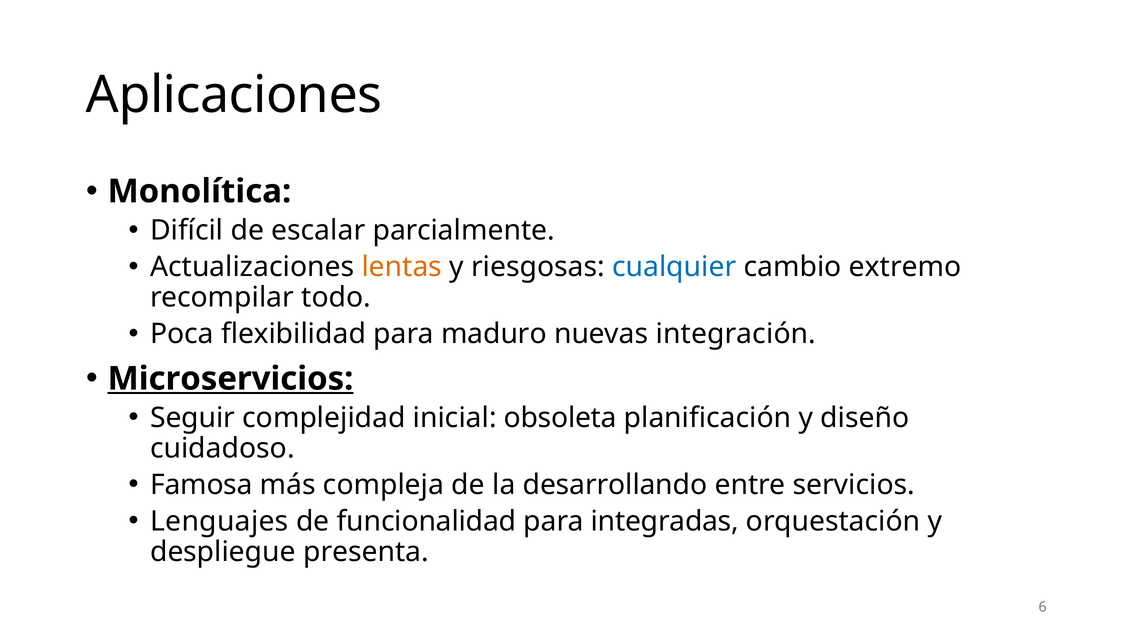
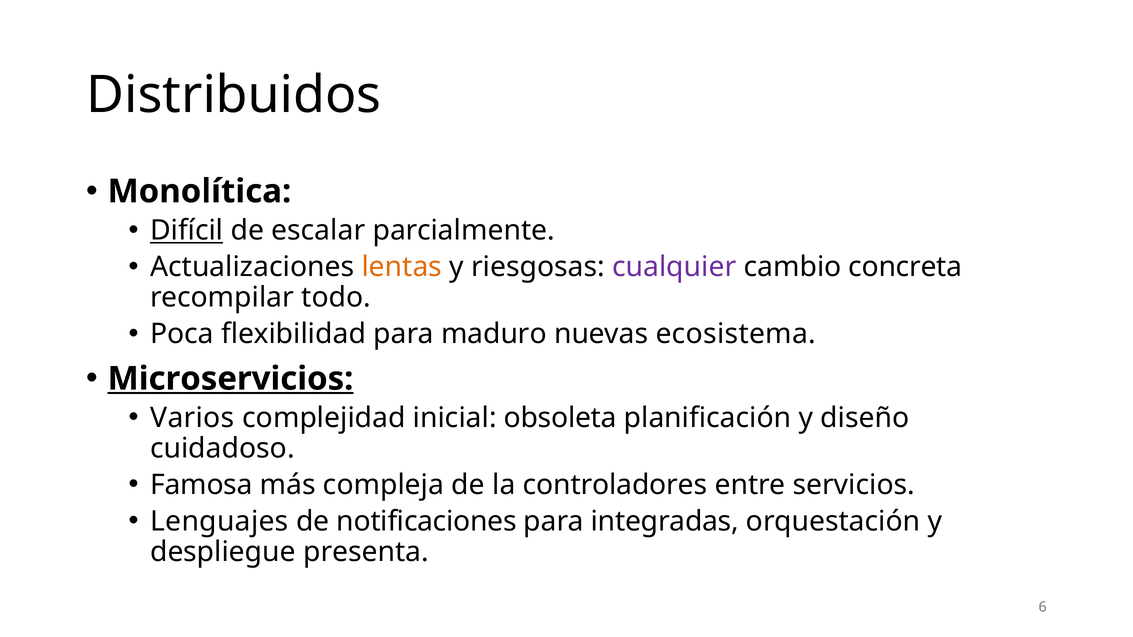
Aplicaciones: Aplicaciones -> Distribuidos
Difícil underline: none -> present
cualquier colour: blue -> purple
extremo: extremo -> concreta
integración: integración -> ecosistema
Seguir: Seguir -> Varios
desarrollando: desarrollando -> controladores
funcionalidad: funcionalidad -> notificaciones
